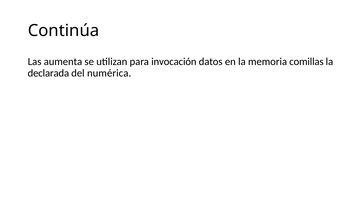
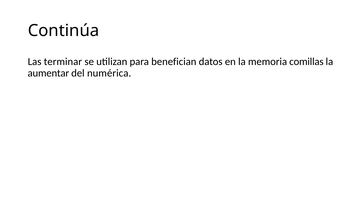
aumenta: aumenta -> terminar
invocación: invocación -> benefician
declarada: declarada -> aumentar
